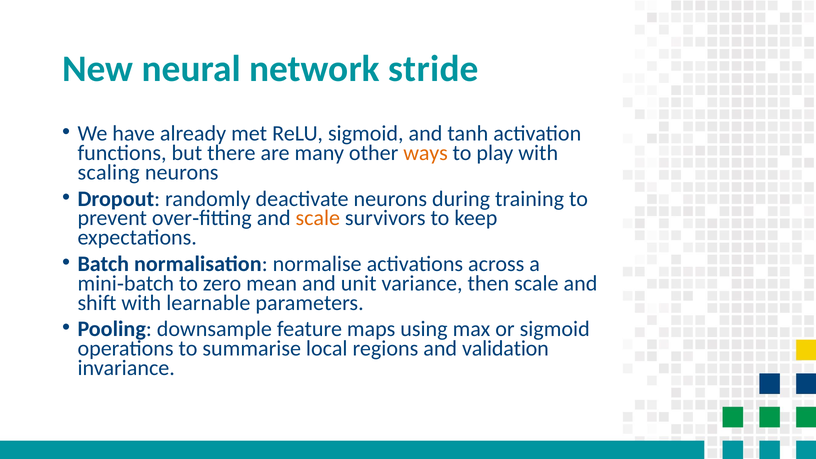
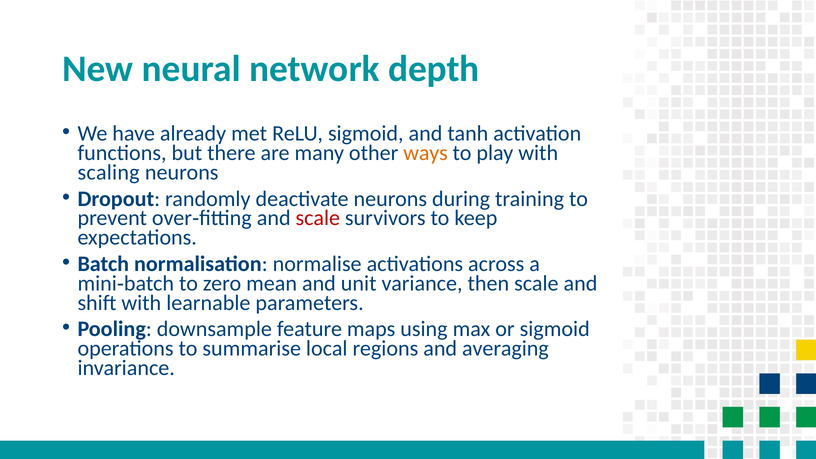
stride: stride -> depth
scale at (318, 218) colour: orange -> red
validation: validation -> averaging
